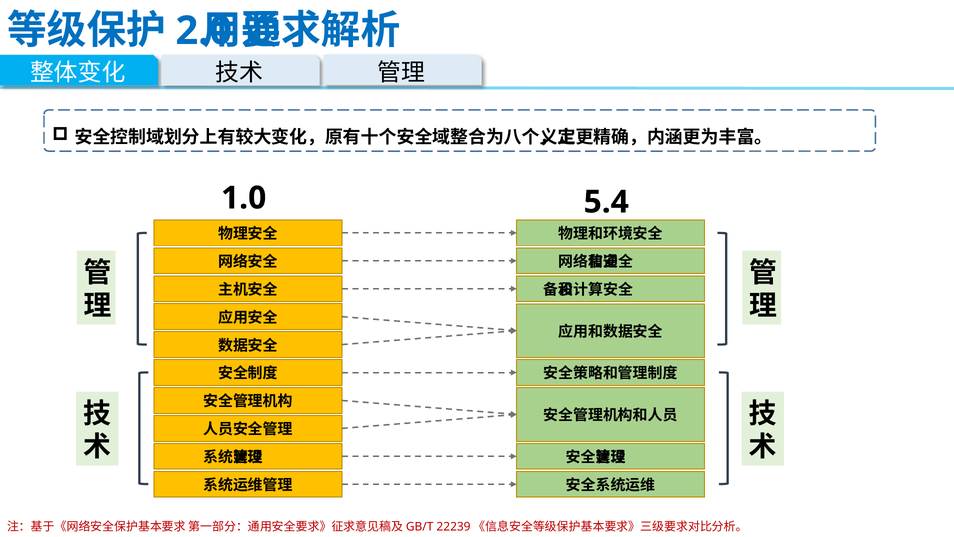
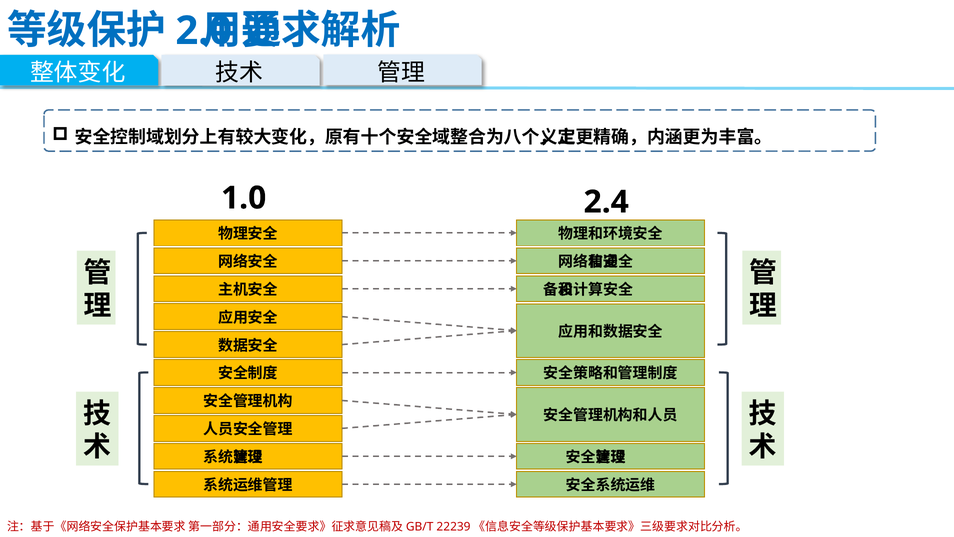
5.4: 5.4 -> 2.4
